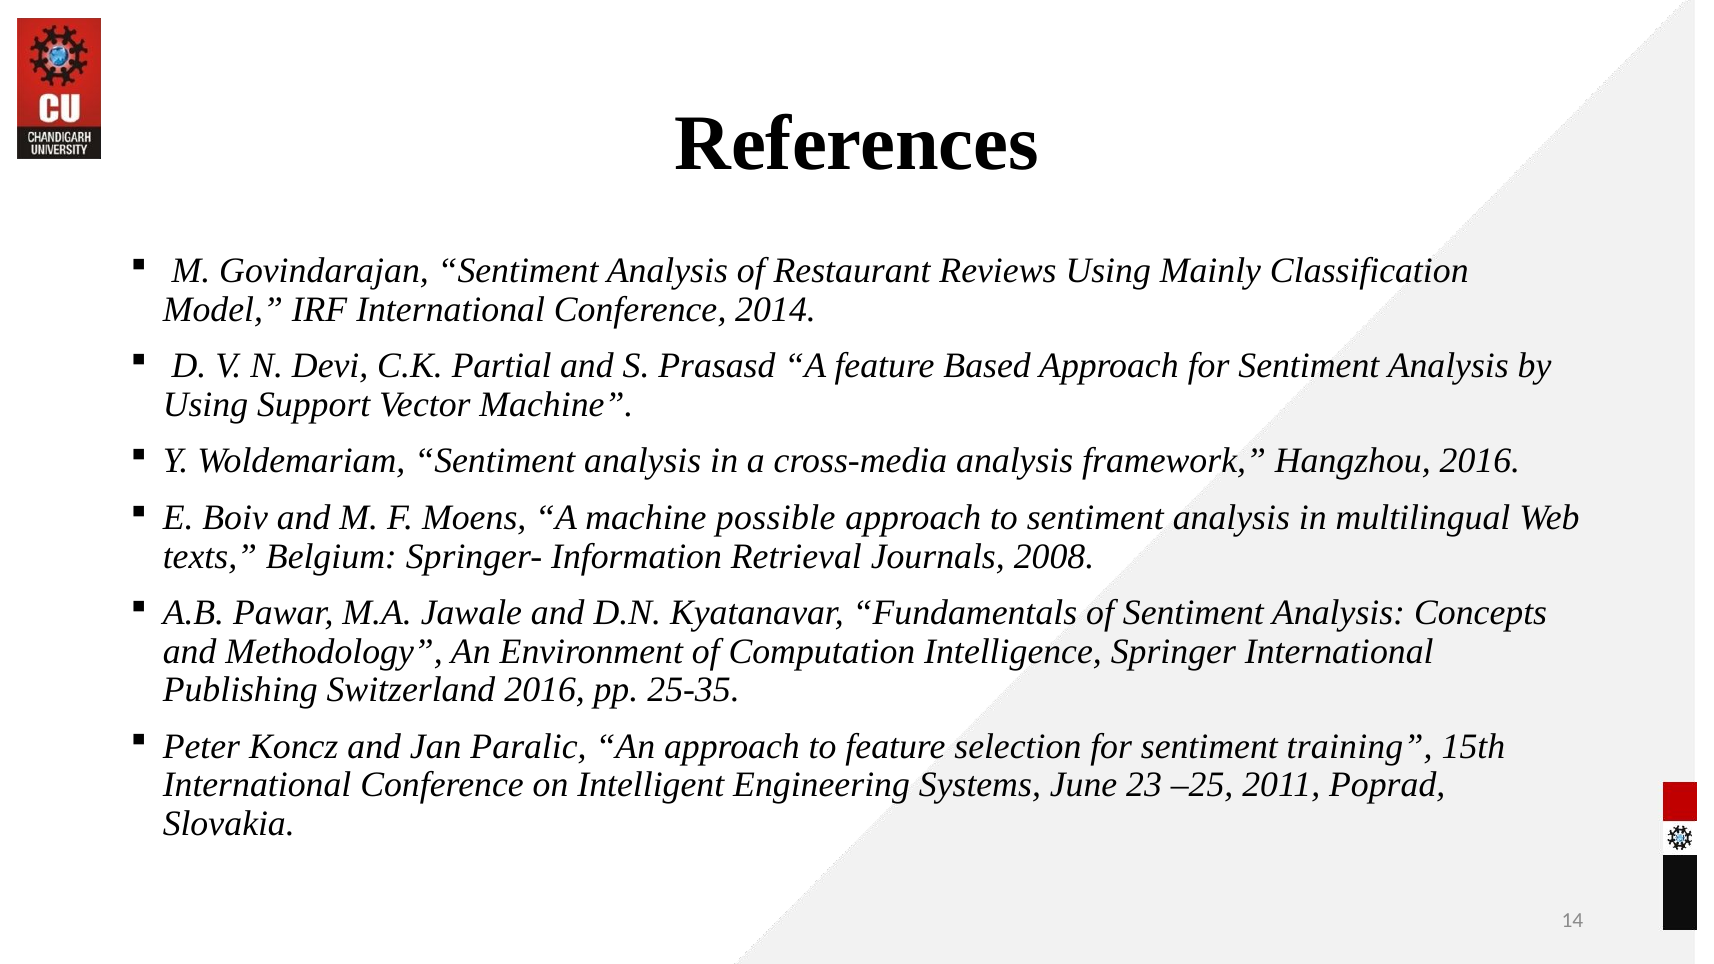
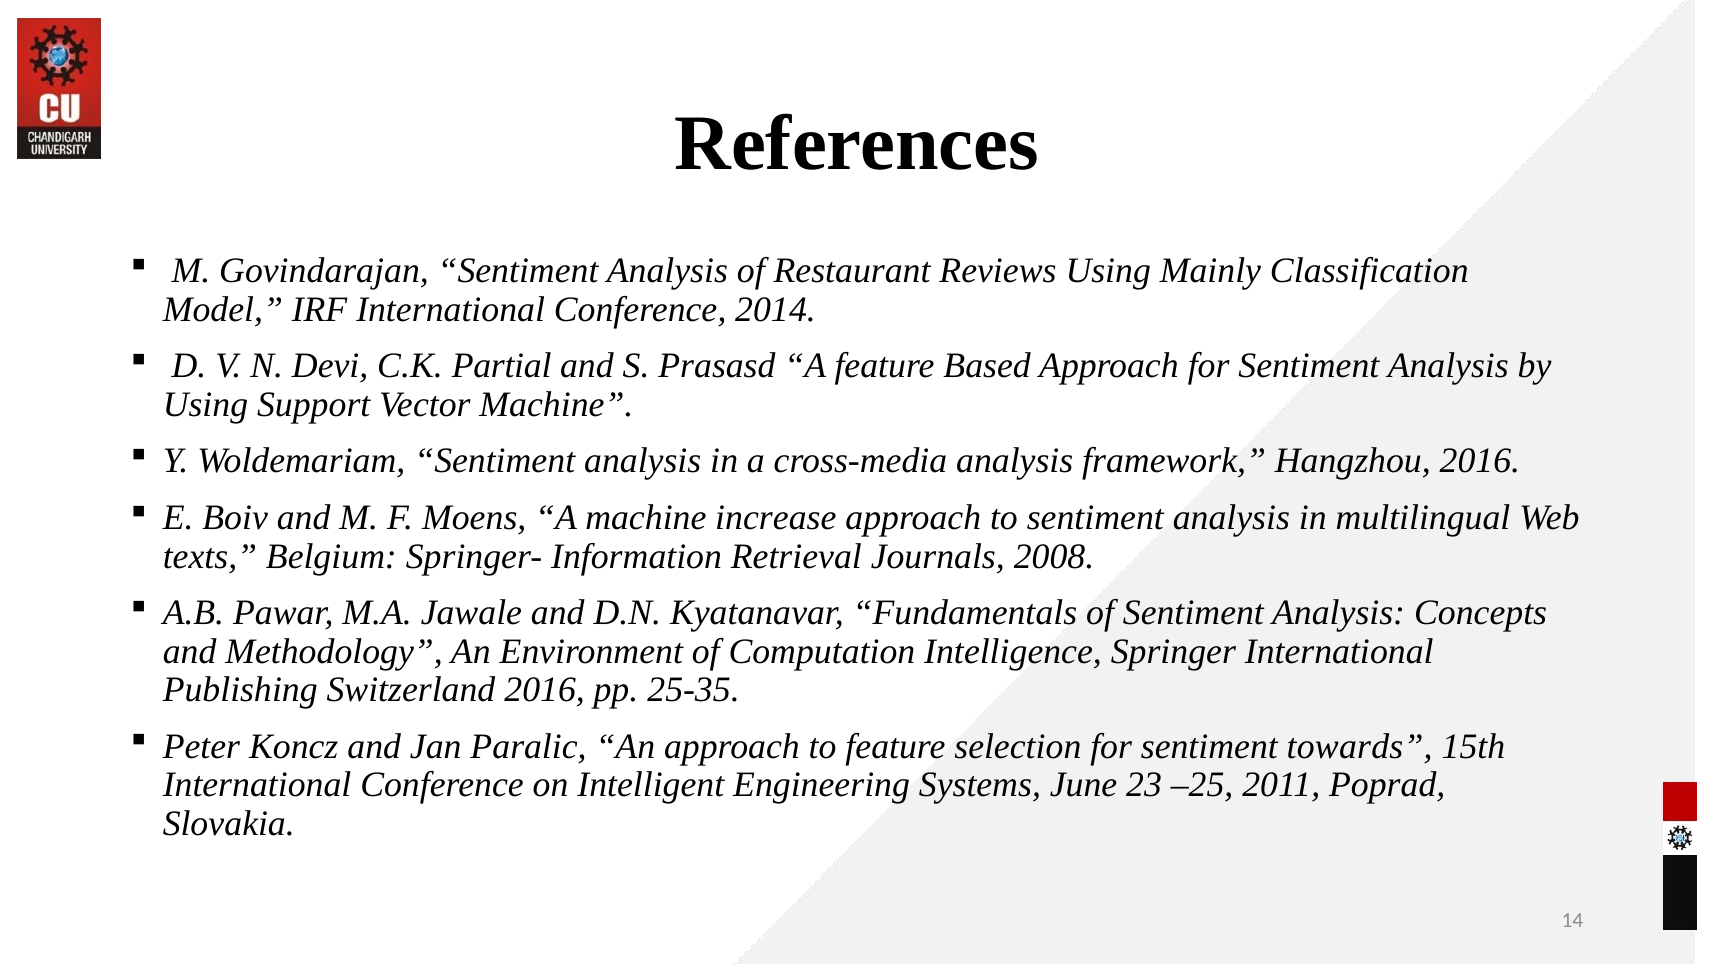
possible: possible -> increase
training: training -> towards
